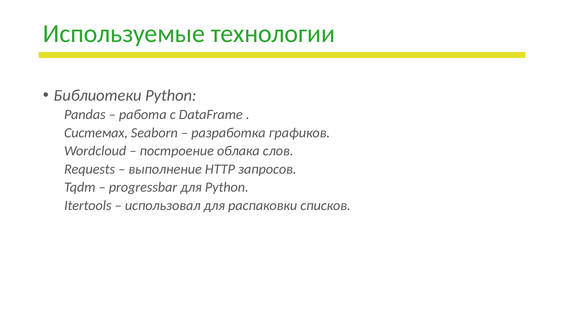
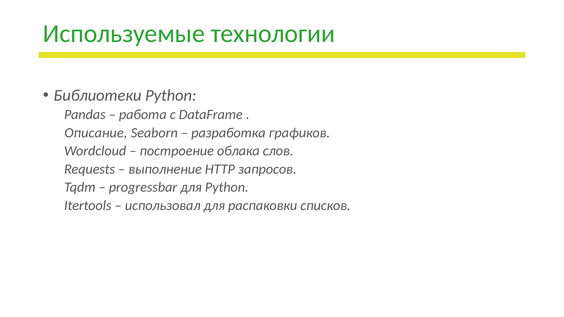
Системах: Системах -> Описание
